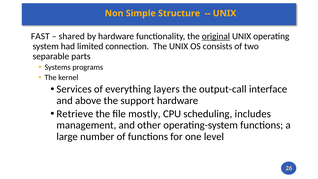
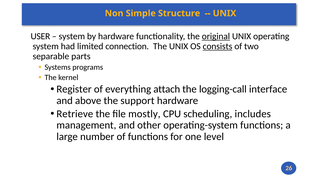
FAST: FAST -> USER
shared at (72, 36): shared -> system
consists underline: none -> present
Services: Services -> Register
layers: layers -> attach
output-call: output-call -> logging-call
